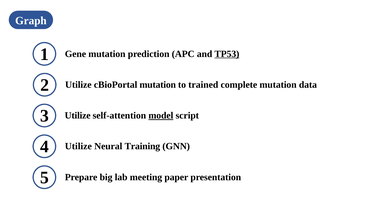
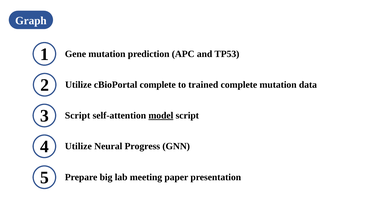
TP53 underline: present -> none
cBioPortal mutation: mutation -> complete
3 Utilize: Utilize -> Script
Training: Training -> Progress
